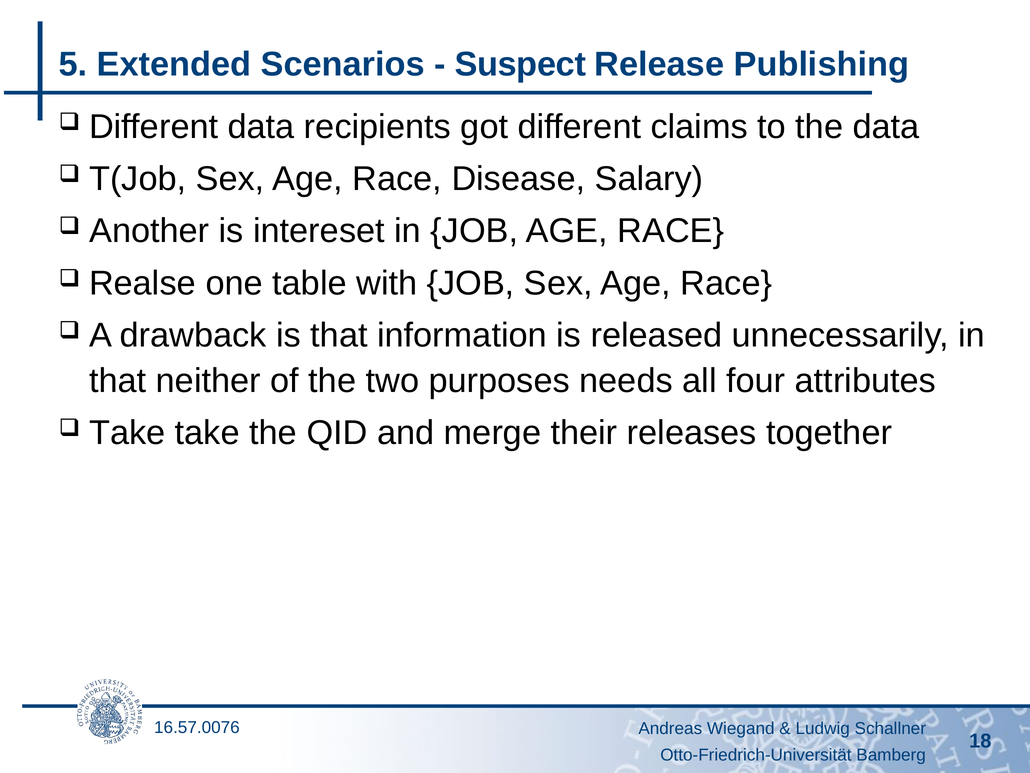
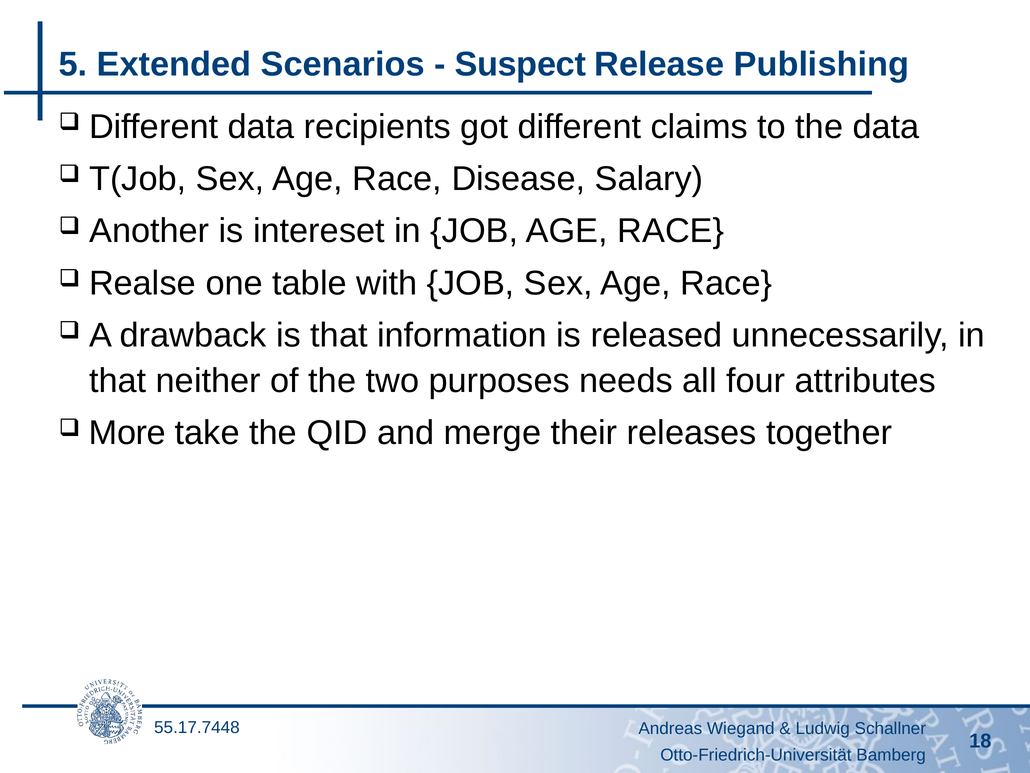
Take at (127, 433): Take -> More
16.57.0076: 16.57.0076 -> 55.17.7448
